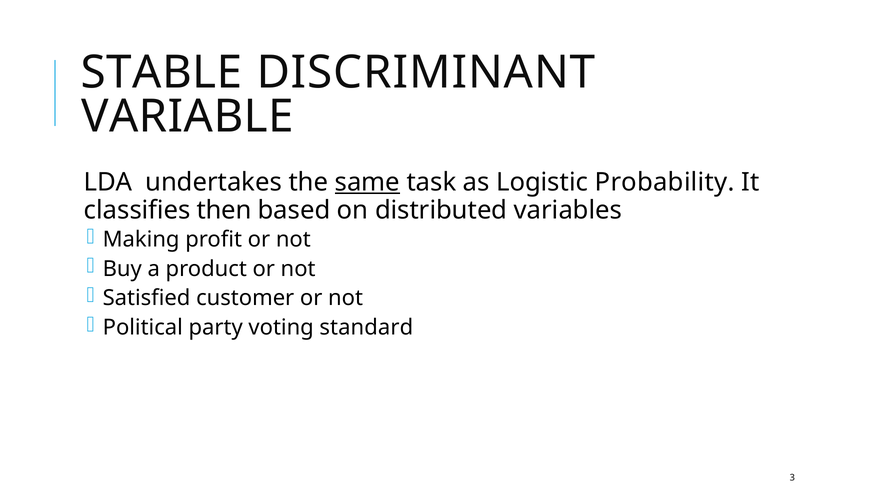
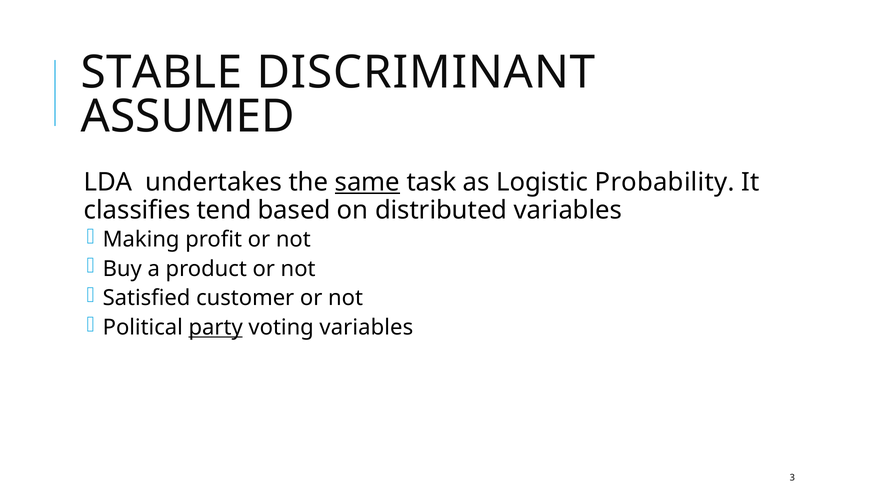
VARIABLE: VARIABLE -> ASSUMED
then: then -> tend
party underline: none -> present
voting standard: standard -> variables
